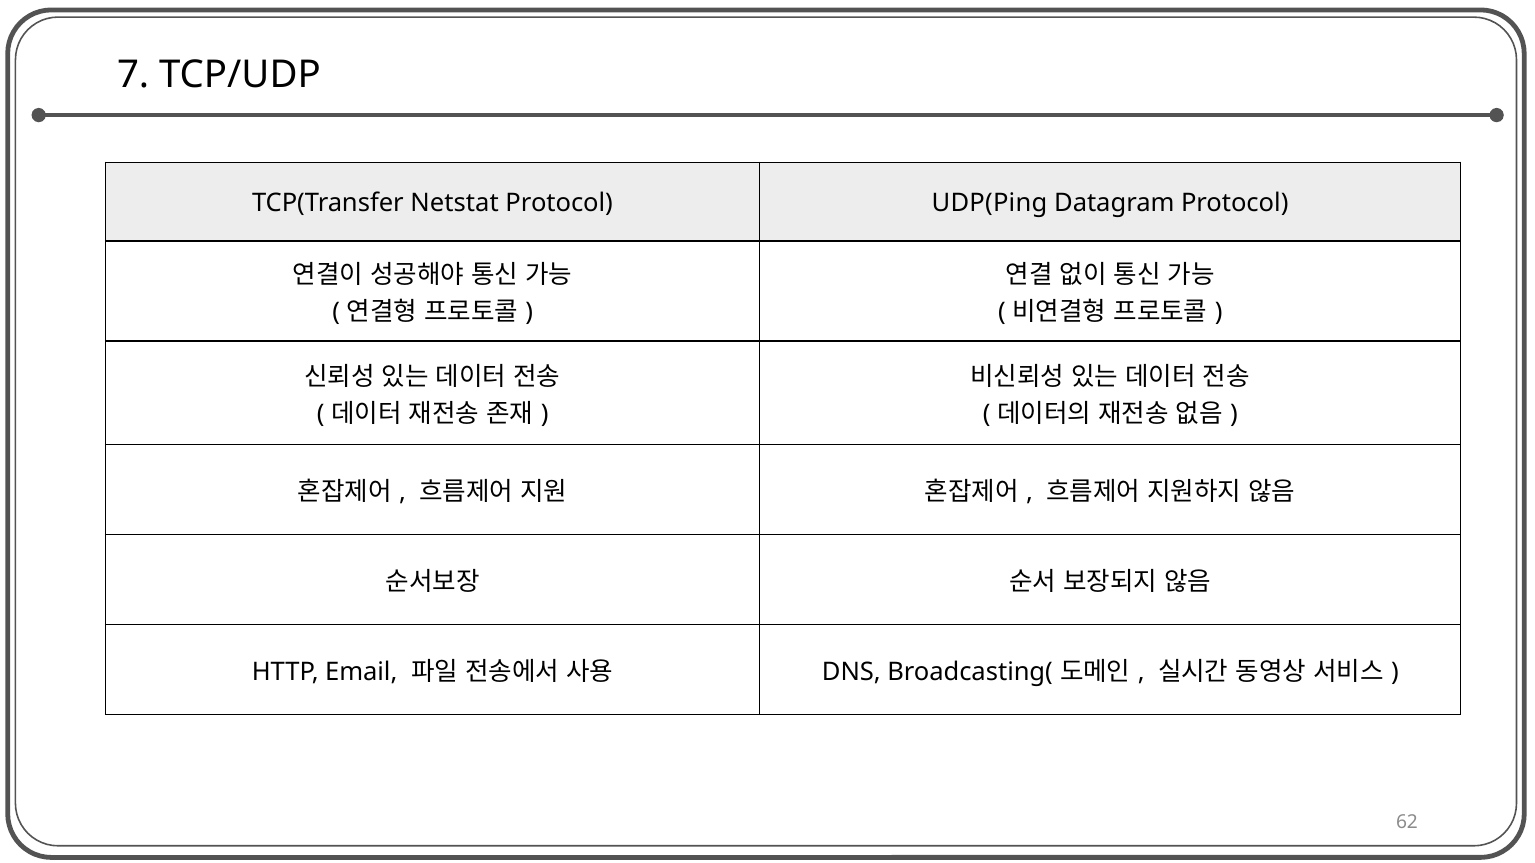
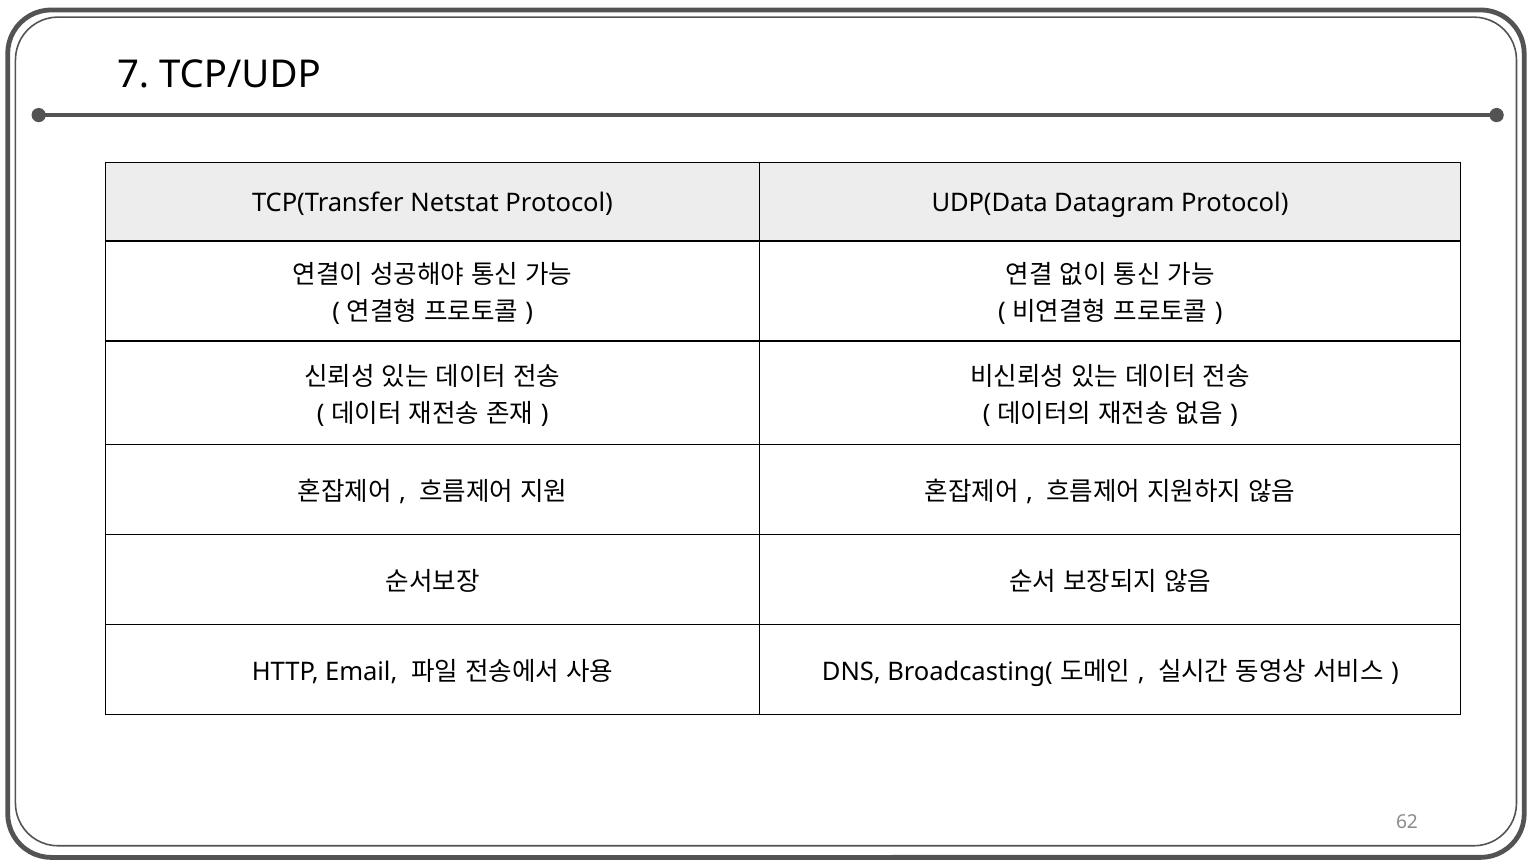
UDP(Ping: UDP(Ping -> UDP(Data
